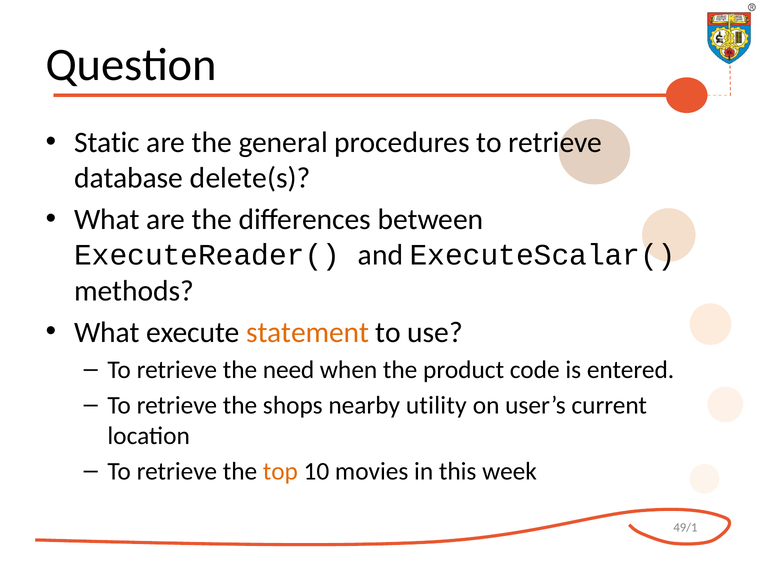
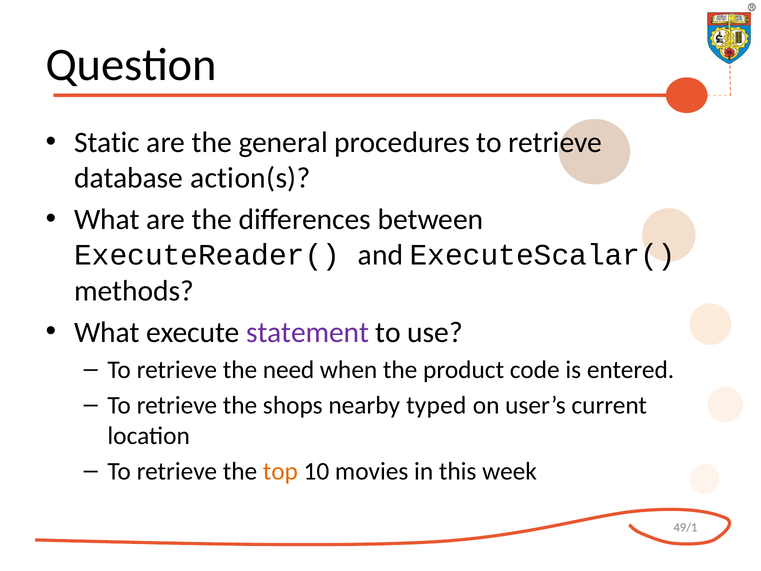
delete(s: delete(s -> action(s
statement colour: orange -> purple
utility: utility -> typed
